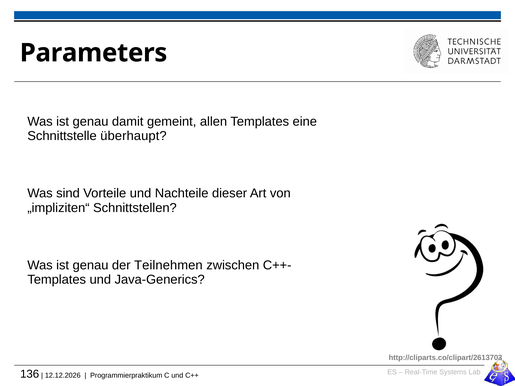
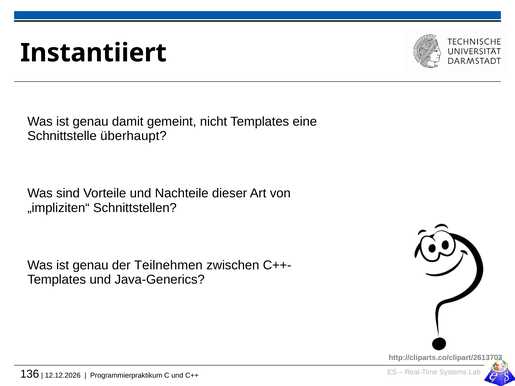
Parameters: Parameters -> Instantiiert
allen: allen -> nicht
